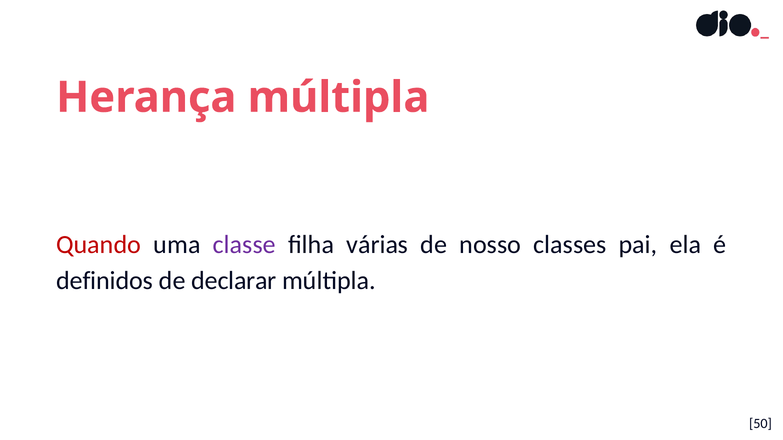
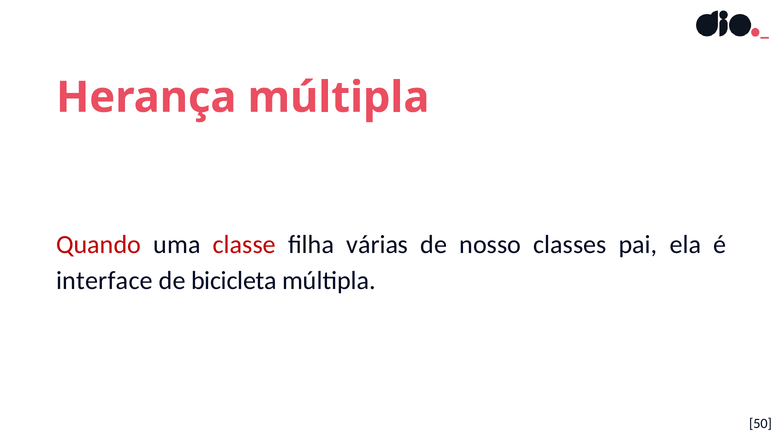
classe colour: purple -> red
definidos: definidos -> interface
declarar: declarar -> bicicleta
